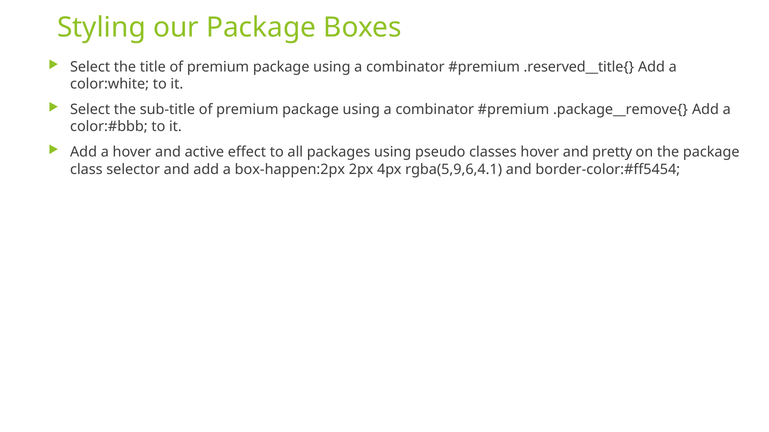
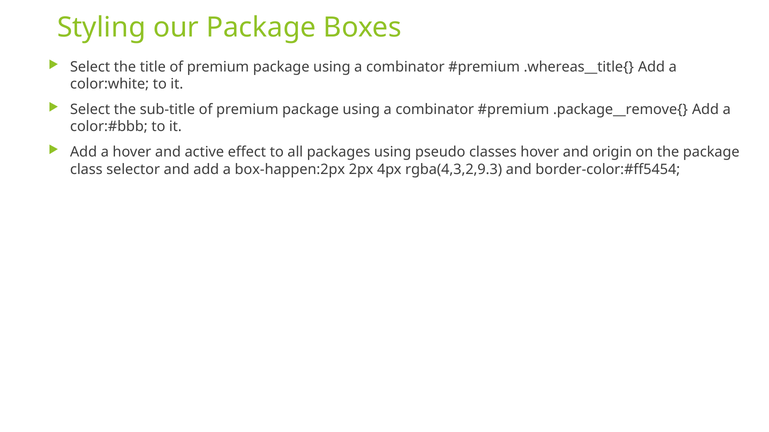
.reserved__title{: .reserved__title{ -> .whereas__title{
pretty: pretty -> origin
rgba(5,9,6,4.1: rgba(5,9,6,4.1 -> rgba(4,3,2,9.3
